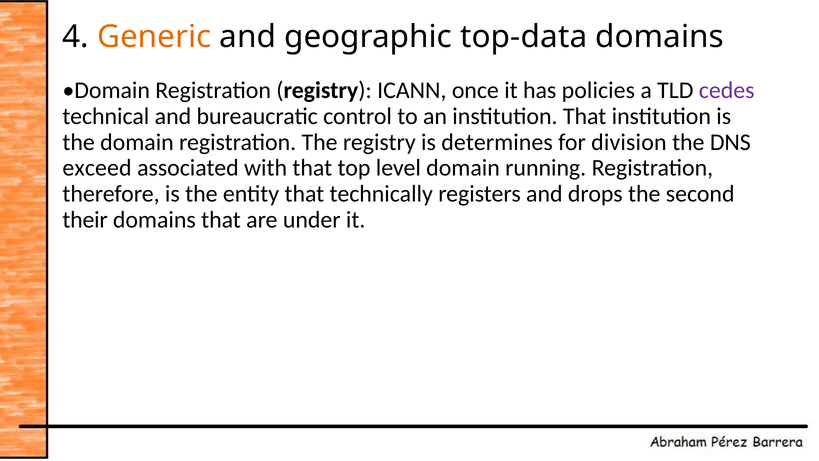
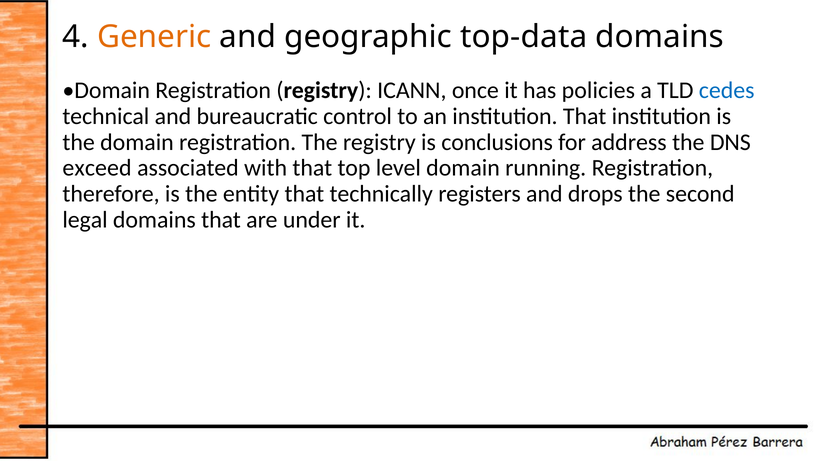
cedes colour: purple -> blue
determines: determines -> conclusions
division: division -> address
their: their -> legal
